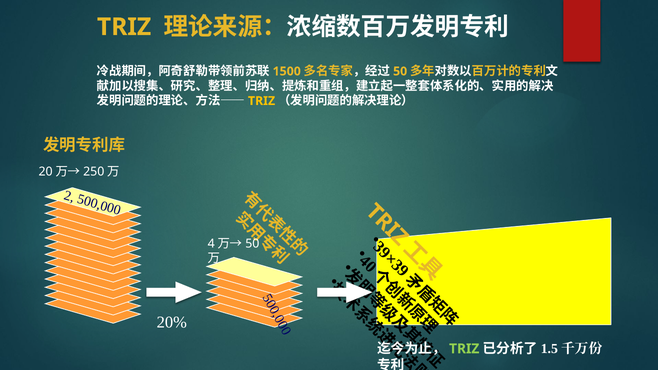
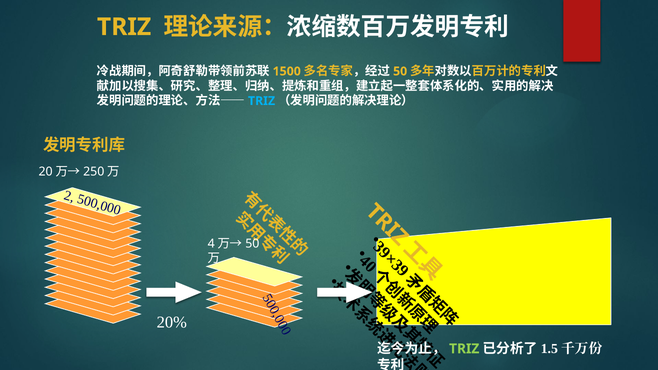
TRIZ at (262, 101) colour: yellow -> light blue
